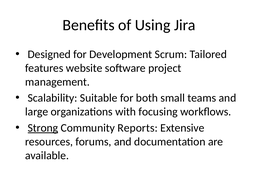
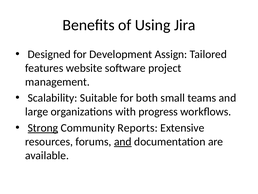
Scrum: Scrum -> Assign
focusing: focusing -> progress
and at (123, 141) underline: none -> present
